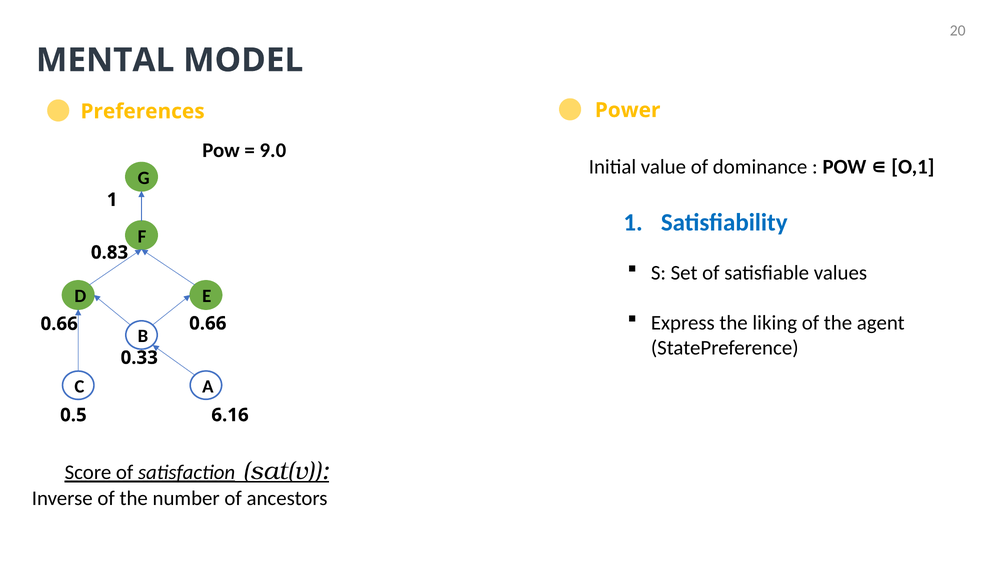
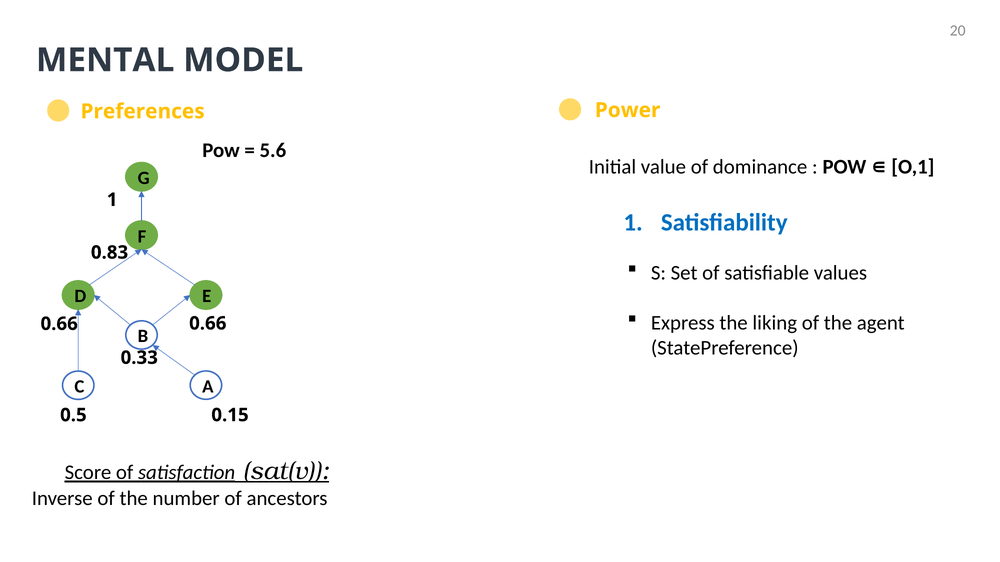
9.0: 9.0 -> 5.6
6.16: 6.16 -> 0.15
